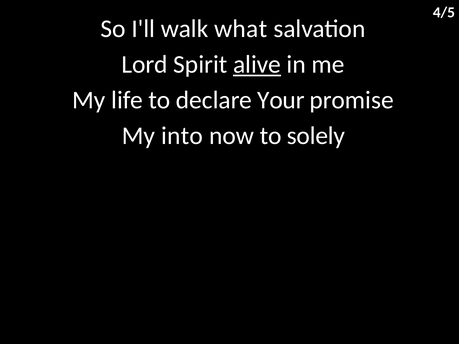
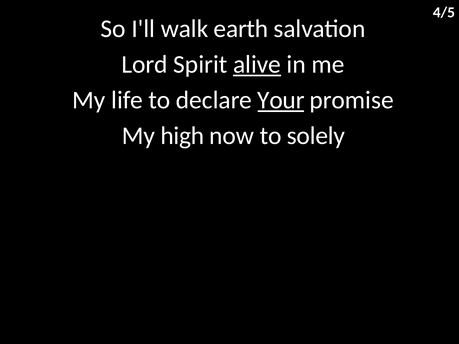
what: what -> earth
Your underline: none -> present
into: into -> high
